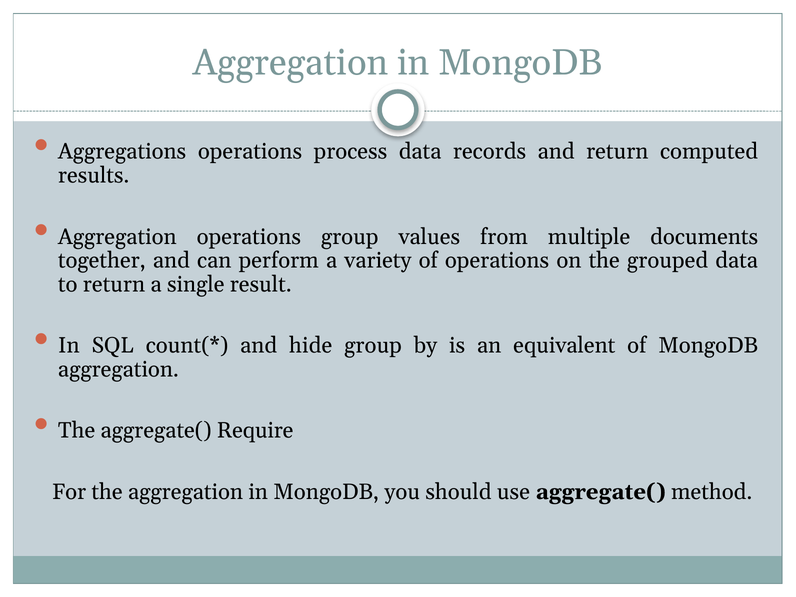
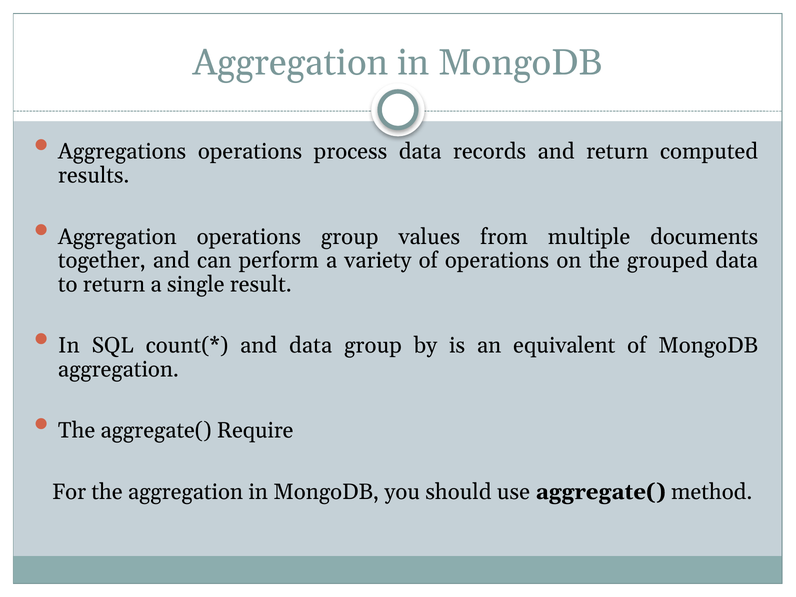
and hide: hide -> data
